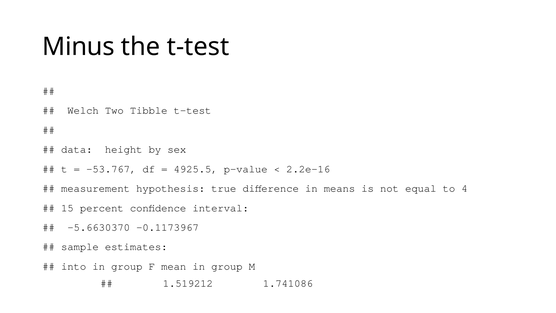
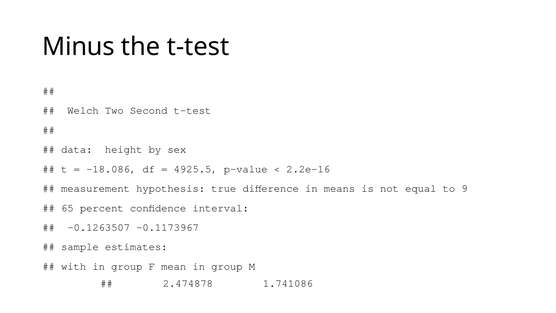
Tibble: Tibble -> Second
-53.767: -53.767 -> -18.086
4: 4 -> 9
15: 15 -> 65
-5.6630370: -5.6630370 -> -0.1263507
into: into -> with
1.519212: 1.519212 -> 2.474878
